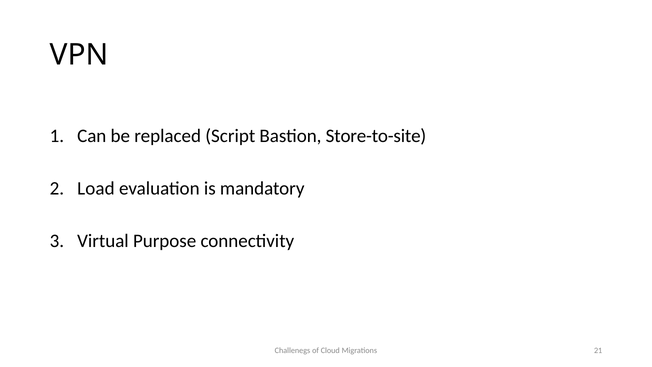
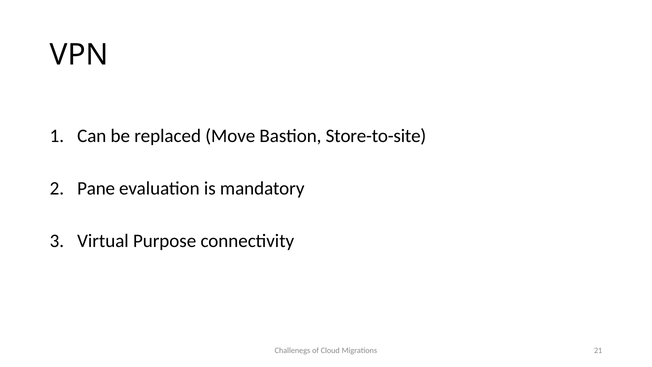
Script: Script -> Move
Load: Load -> Pane
